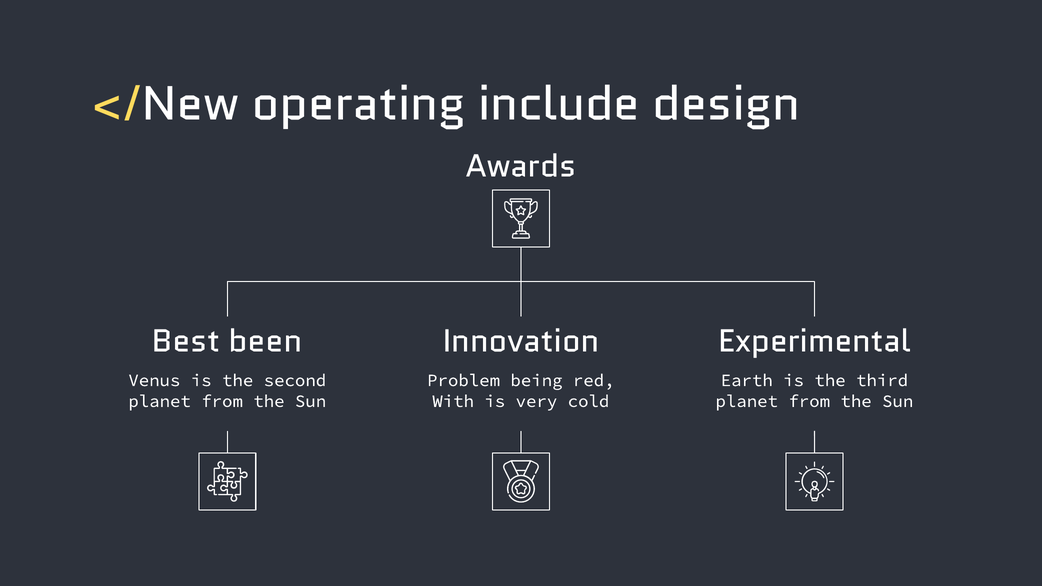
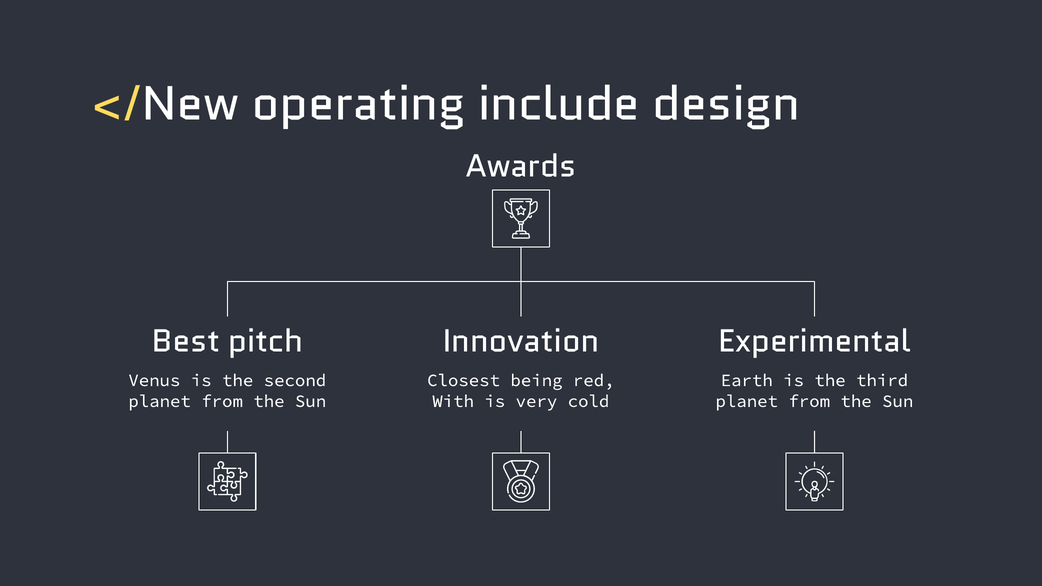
been: been -> pitch
Problem: Problem -> Closest
